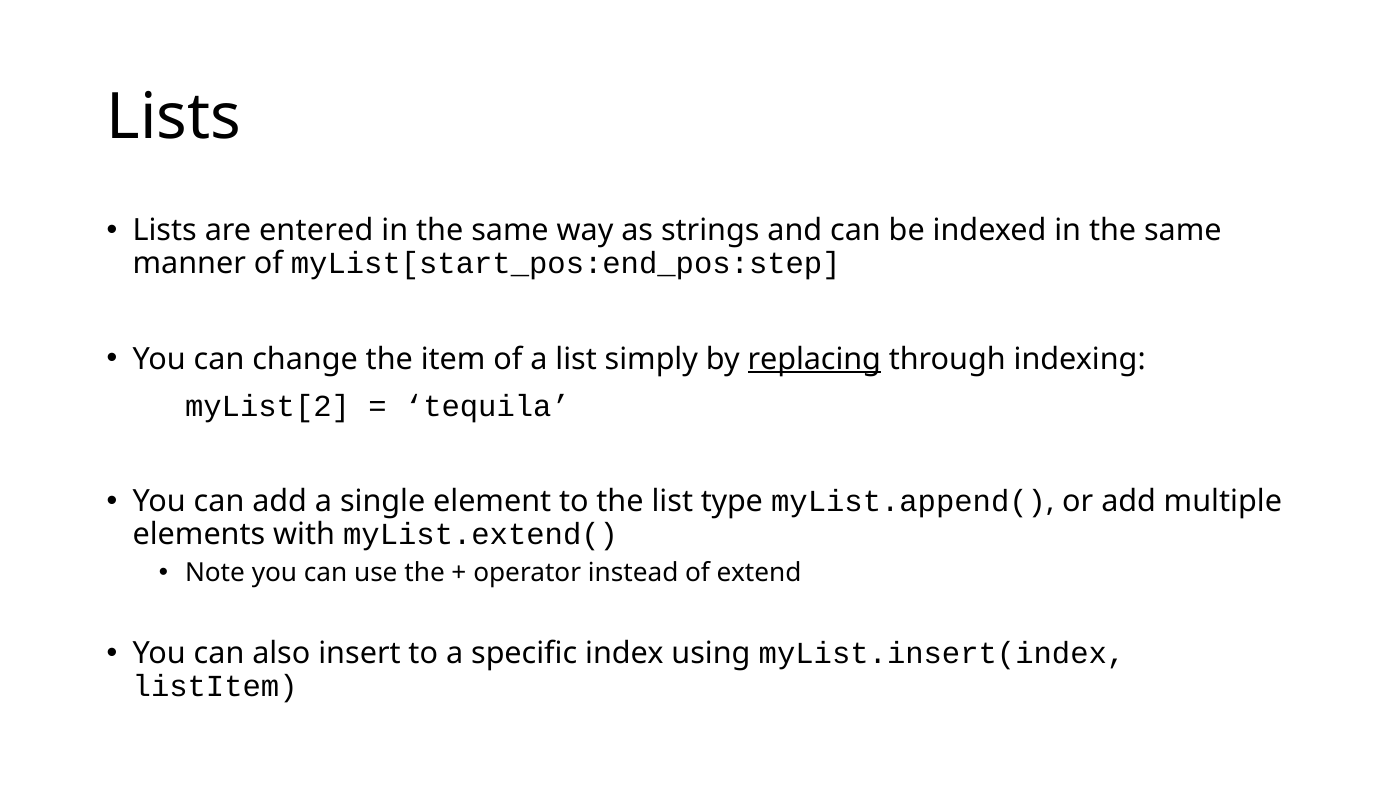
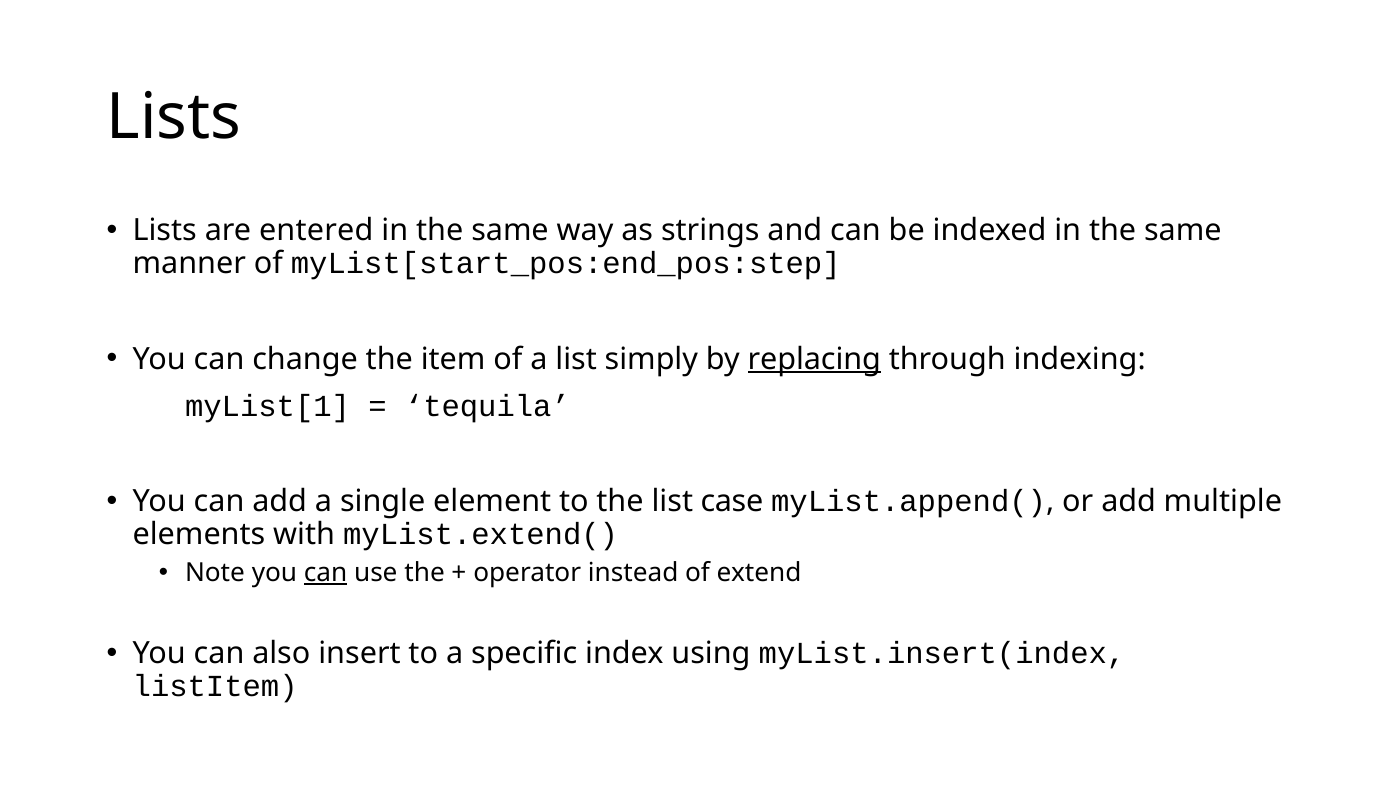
myList[2: myList[2 -> myList[1
type: type -> case
can at (326, 572) underline: none -> present
